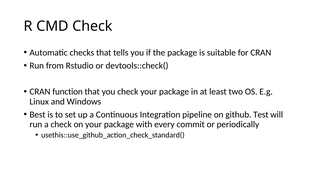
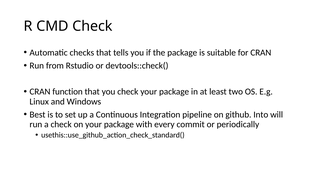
Test: Test -> Into
